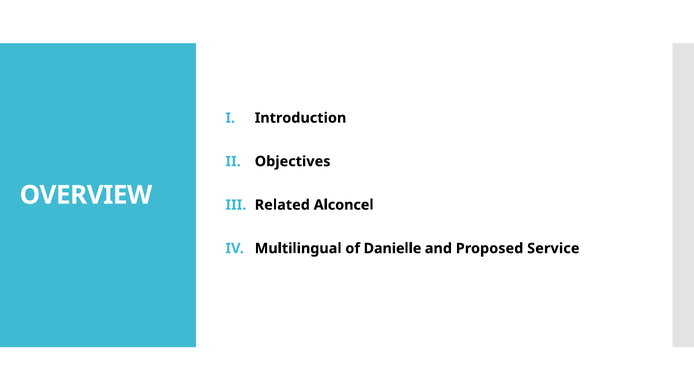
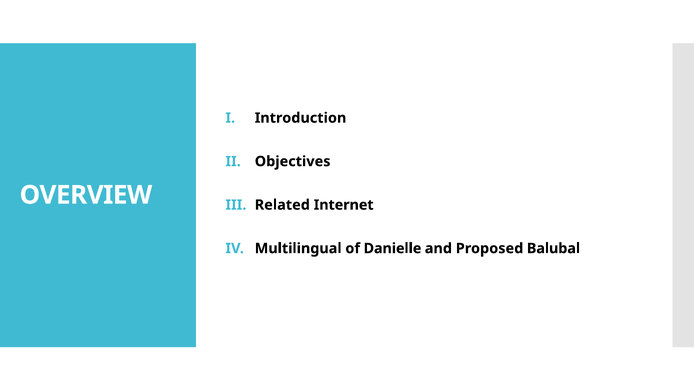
Alconcel: Alconcel -> Internet
Service: Service -> Balubal
